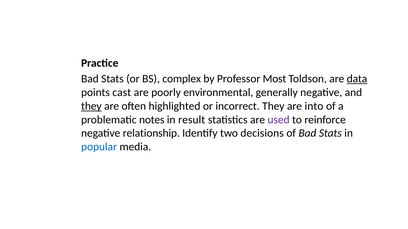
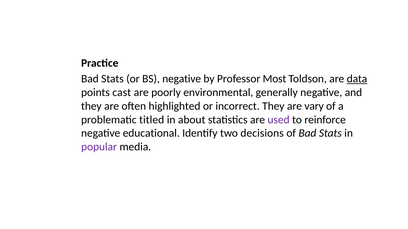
BS complex: complex -> negative
they at (91, 106) underline: present -> none
into: into -> vary
notes: notes -> titled
result: result -> about
relationship: relationship -> educational
popular colour: blue -> purple
